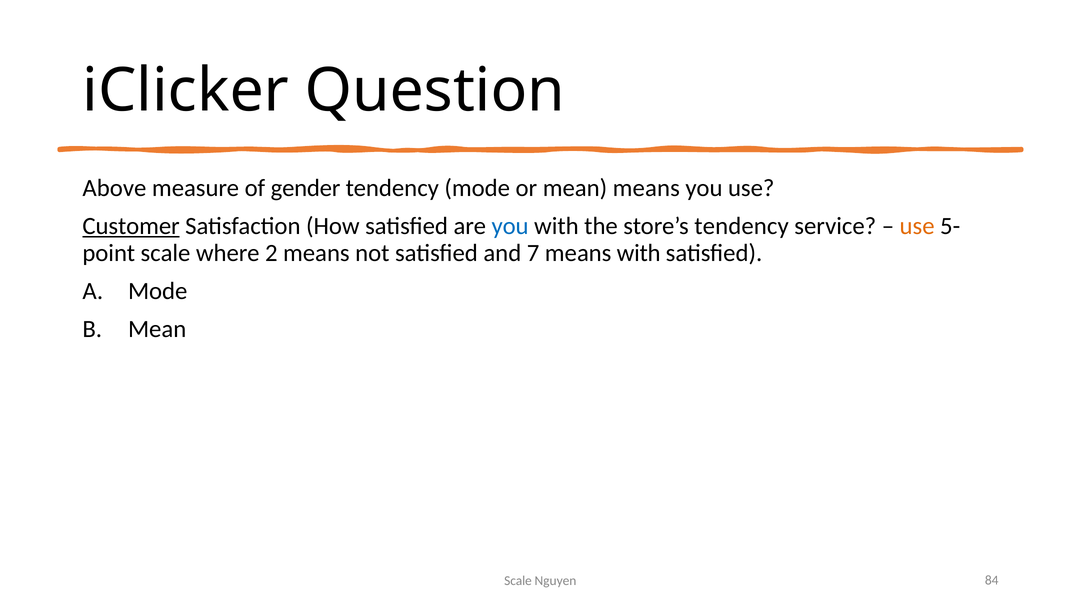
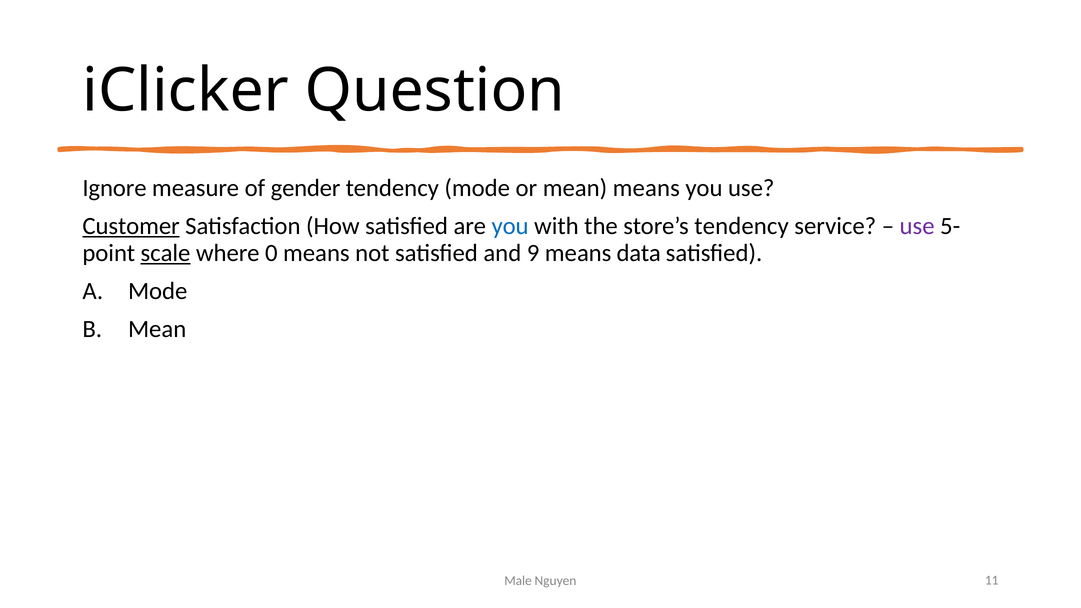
Above: Above -> Ignore
use at (917, 226) colour: orange -> purple
scale at (165, 253) underline: none -> present
2: 2 -> 0
7: 7 -> 9
means with: with -> data
Scale at (518, 581): Scale -> Male
84: 84 -> 11
